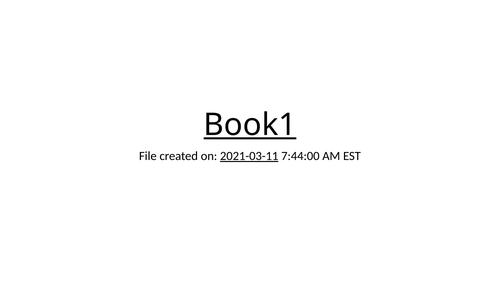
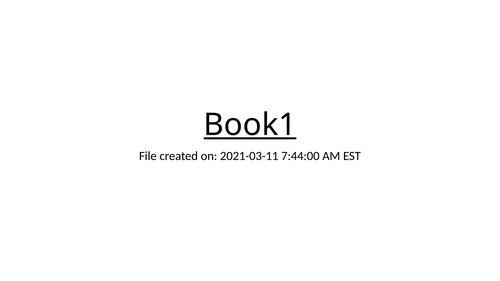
2021-03-11 underline: present -> none
